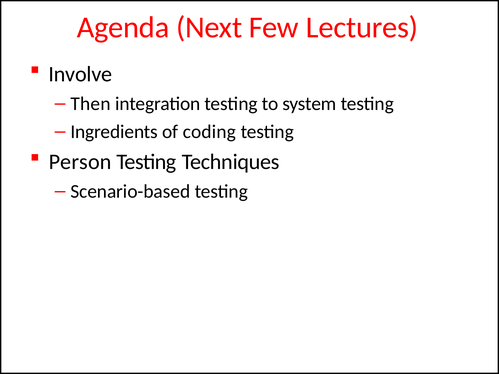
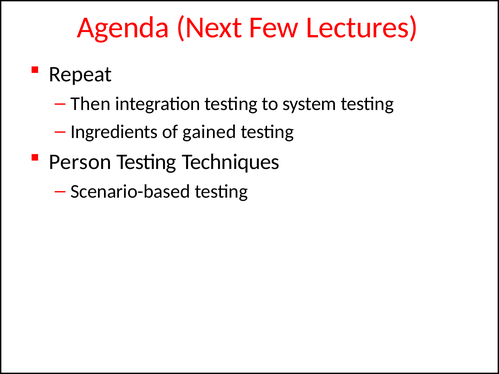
Involve: Involve -> Repeat
coding: coding -> gained
